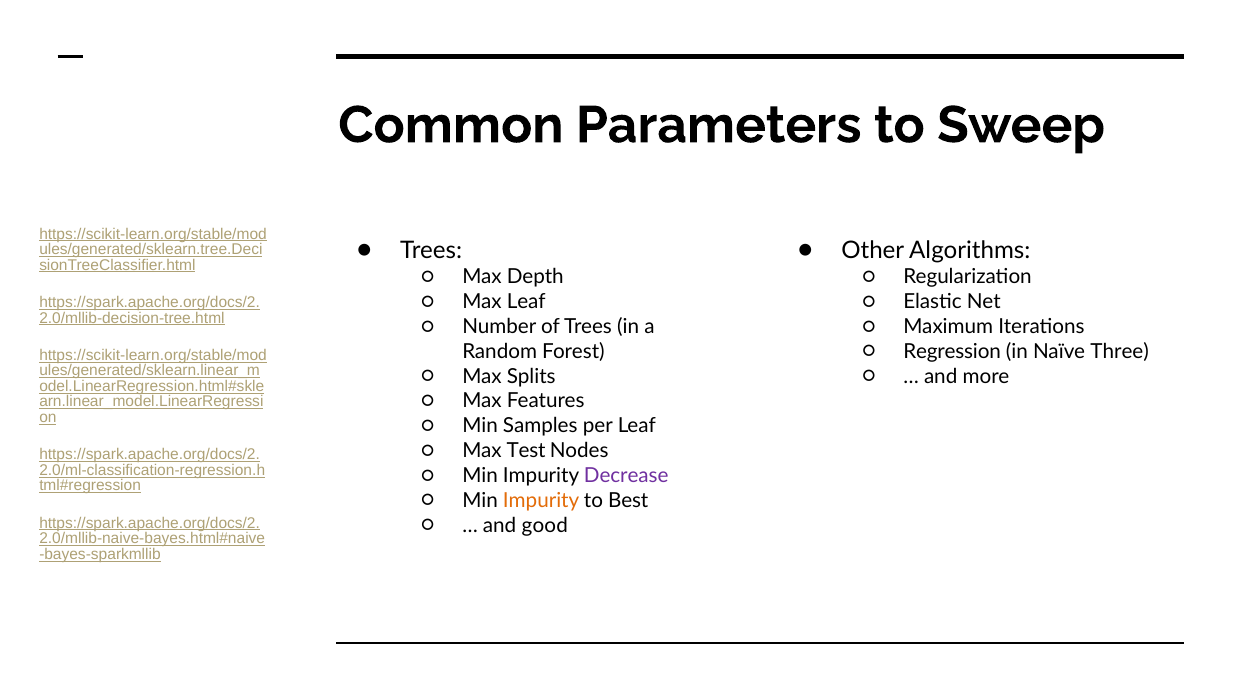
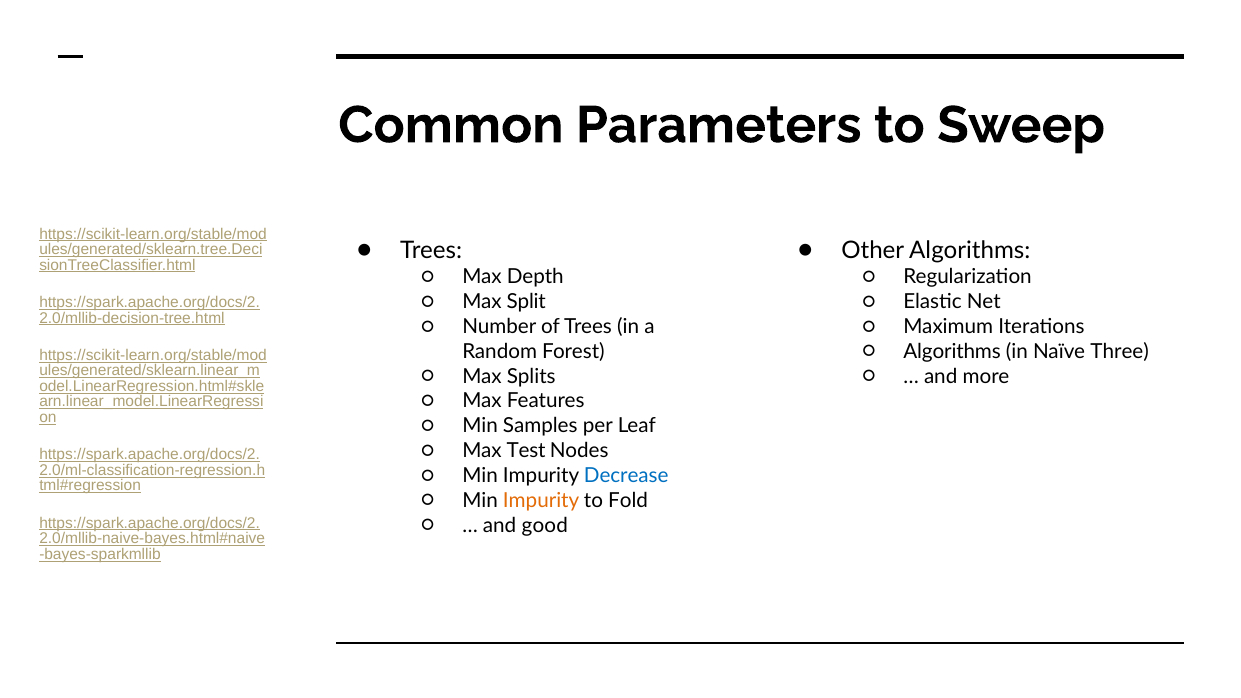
Max Leaf: Leaf -> Split
Regression at (952, 352): Regression -> Algorithms
Decrease colour: purple -> blue
Best: Best -> Fold
